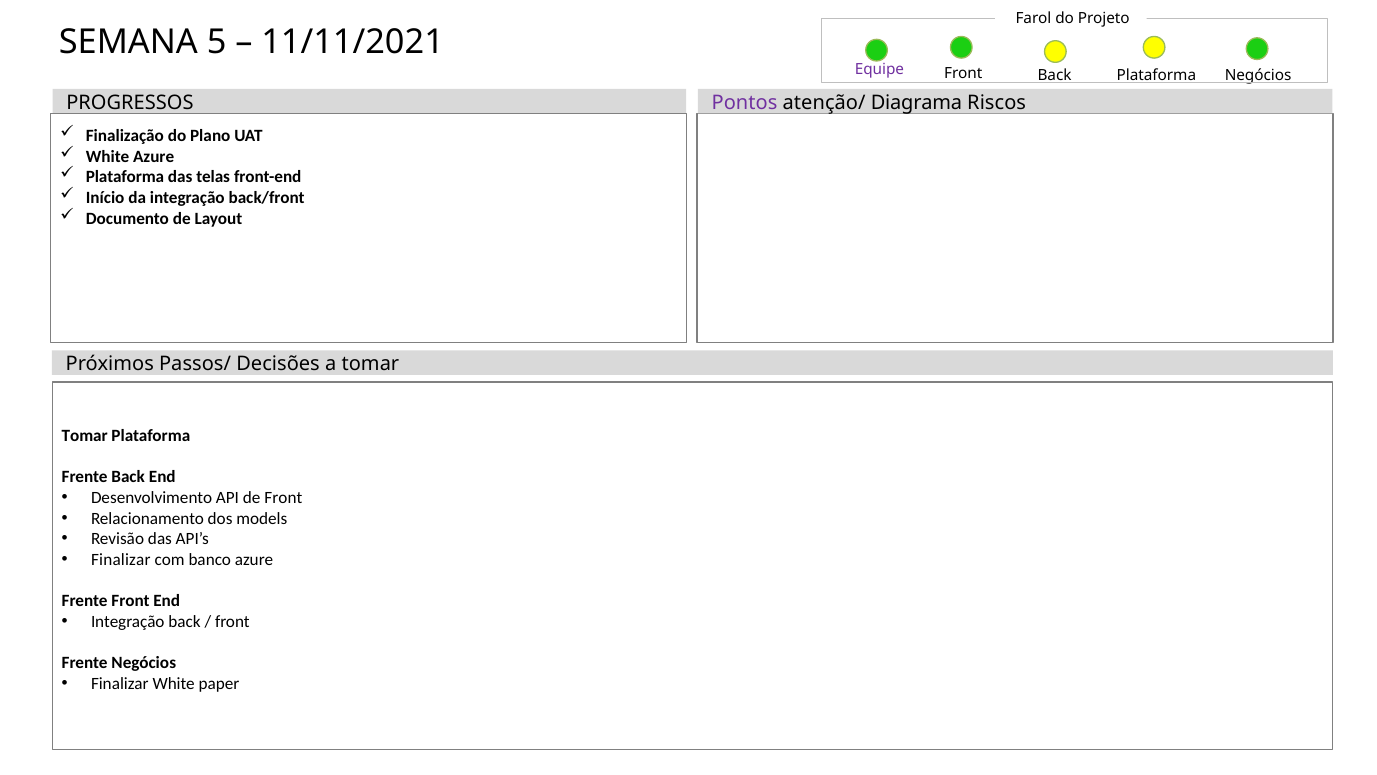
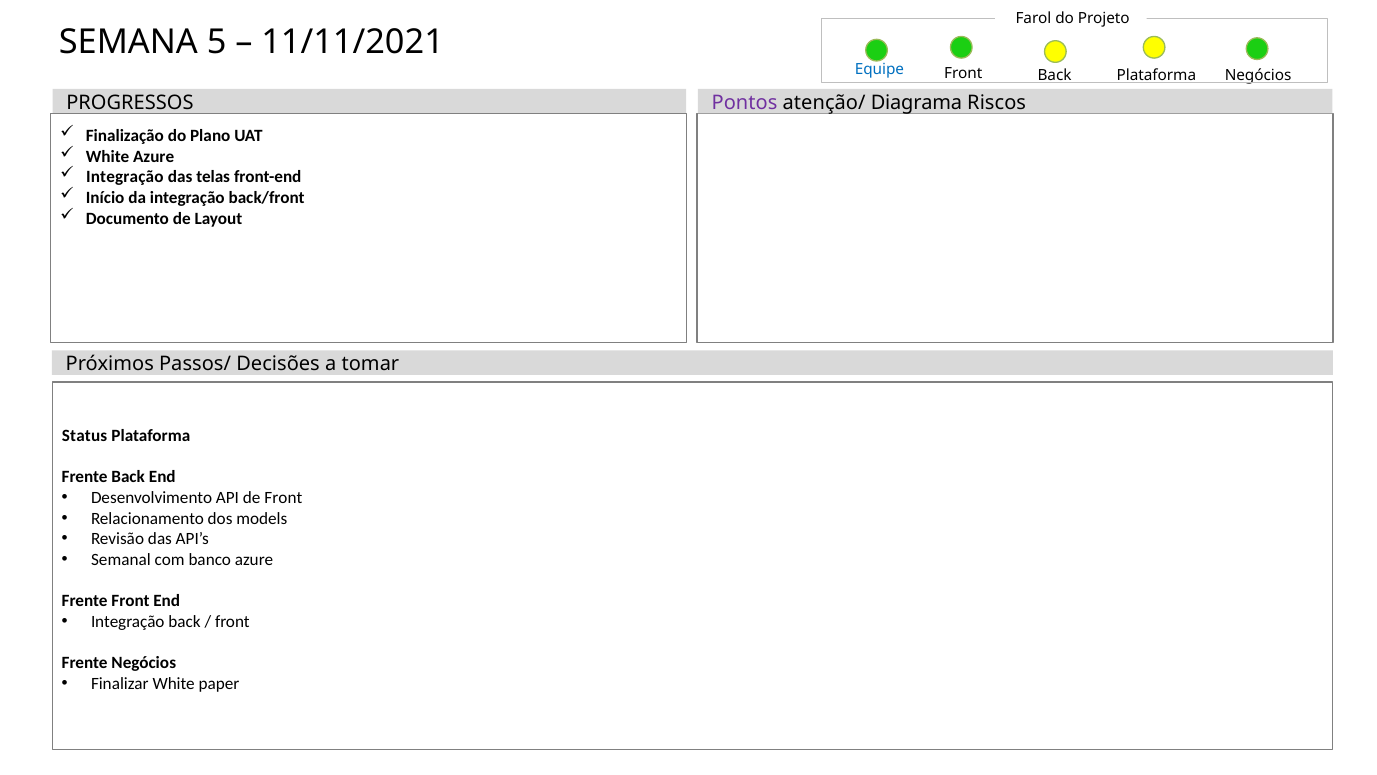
Equipe colour: purple -> blue
Plataforma at (125, 177): Plataforma -> Integração
Tomar at (85, 436): Tomar -> Status
Finalizar at (121, 559): Finalizar -> Semanal
